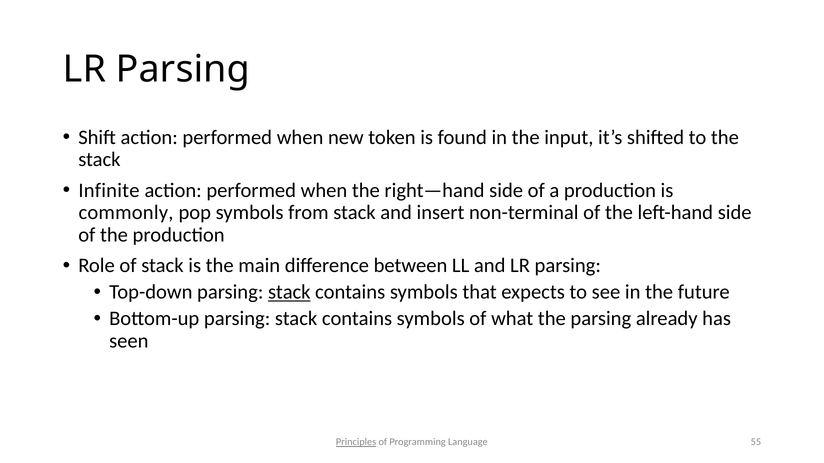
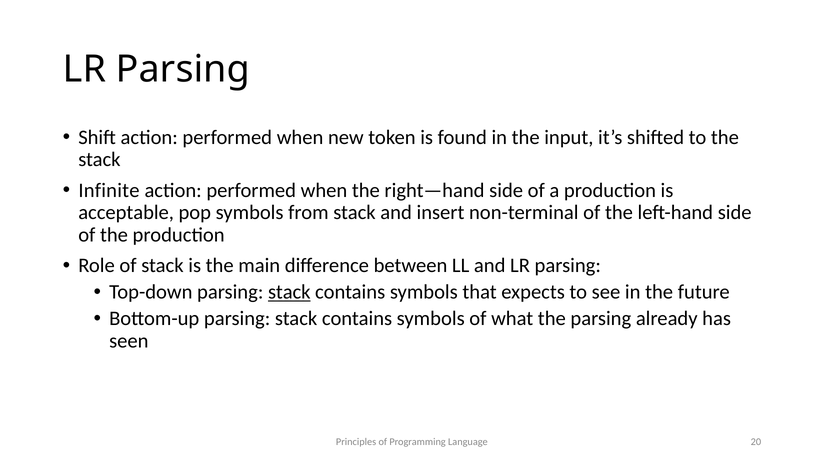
commonly: commonly -> acceptable
Principles underline: present -> none
55: 55 -> 20
